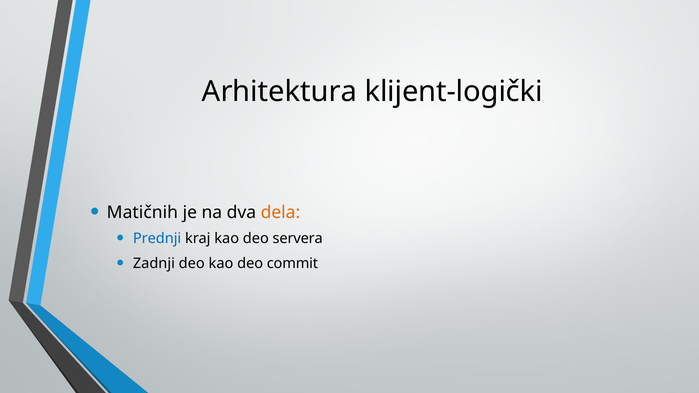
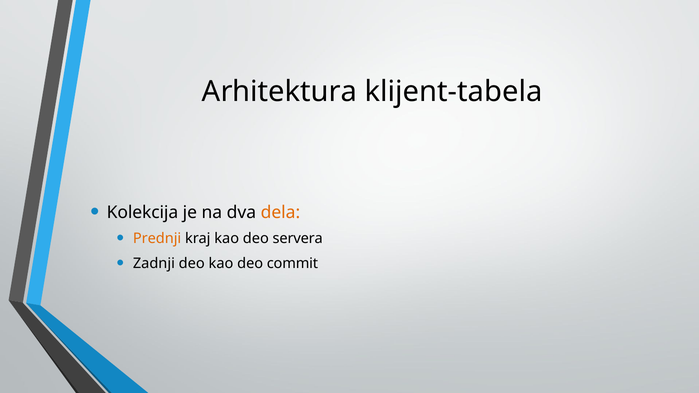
klijent-logički: klijent-logički -> klijent-tabela
Matičnih: Matičnih -> Kolekcija
Prednji colour: blue -> orange
